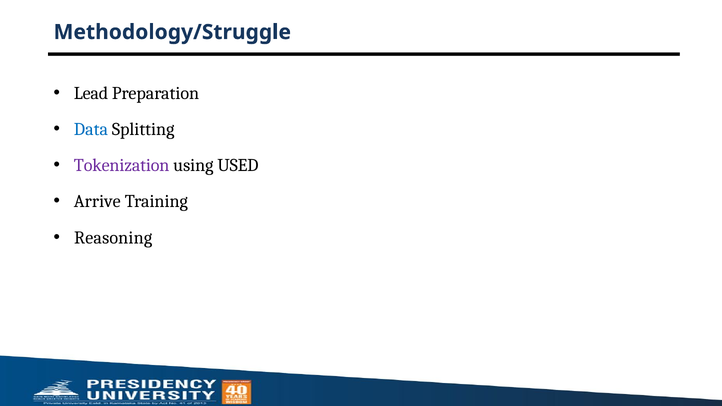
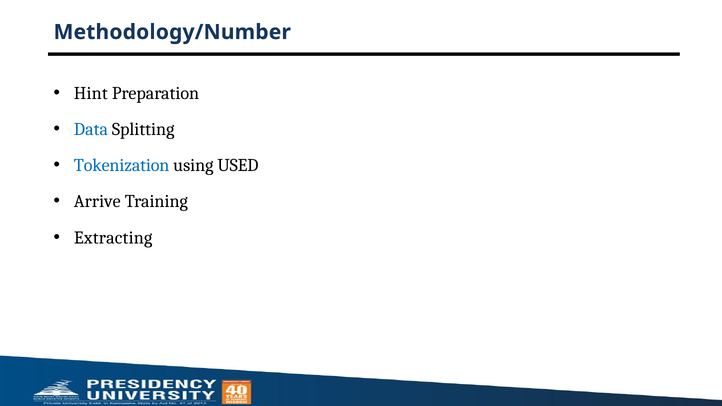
Methodology/Struggle: Methodology/Struggle -> Methodology/Number
Lead: Lead -> Hint
Tokenization colour: purple -> blue
Reasoning: Reasoning -> Extracting
